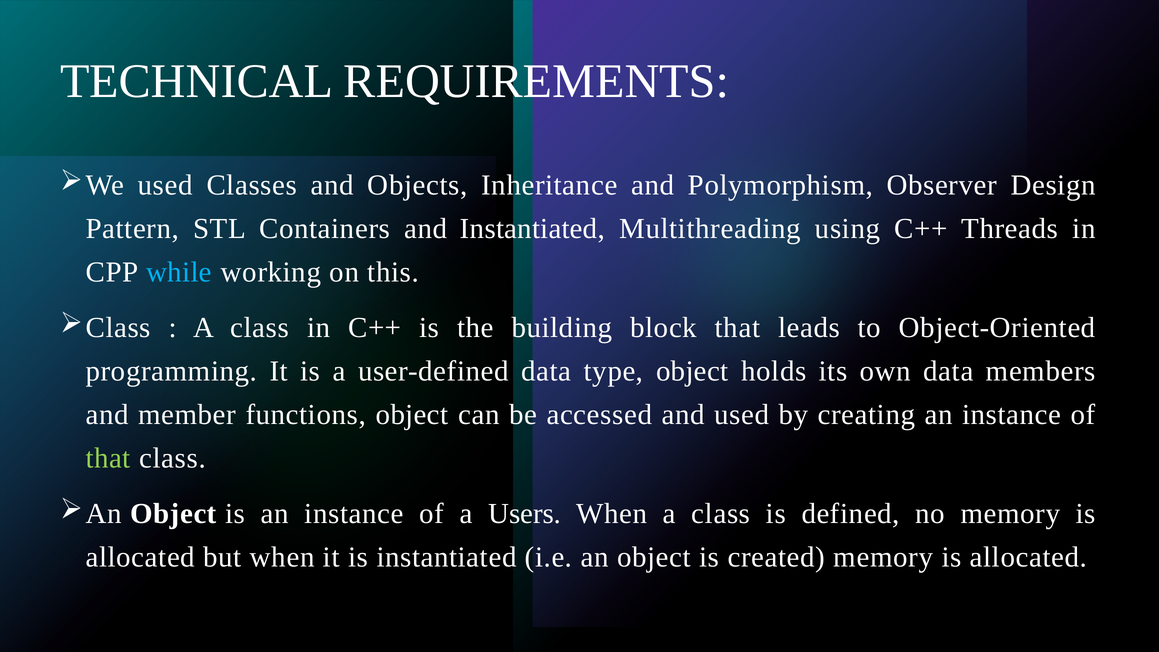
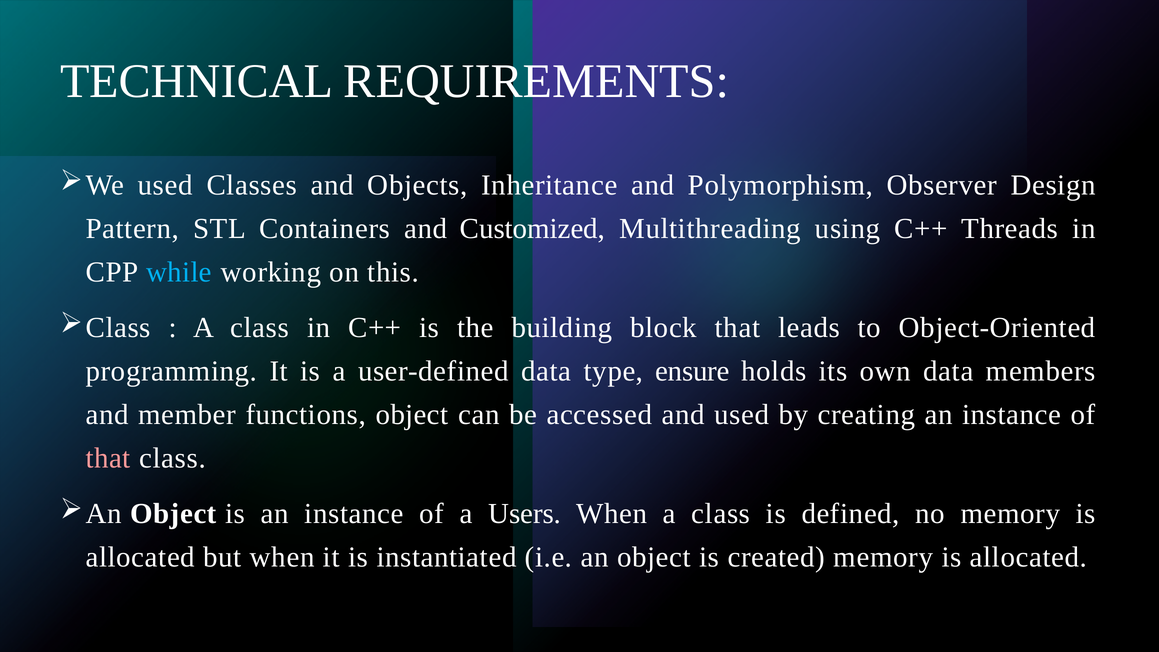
and Instantiated: Instantiated -> Customized
type object: object -> ensure
that at (108, 458) colour: light green -> pink
